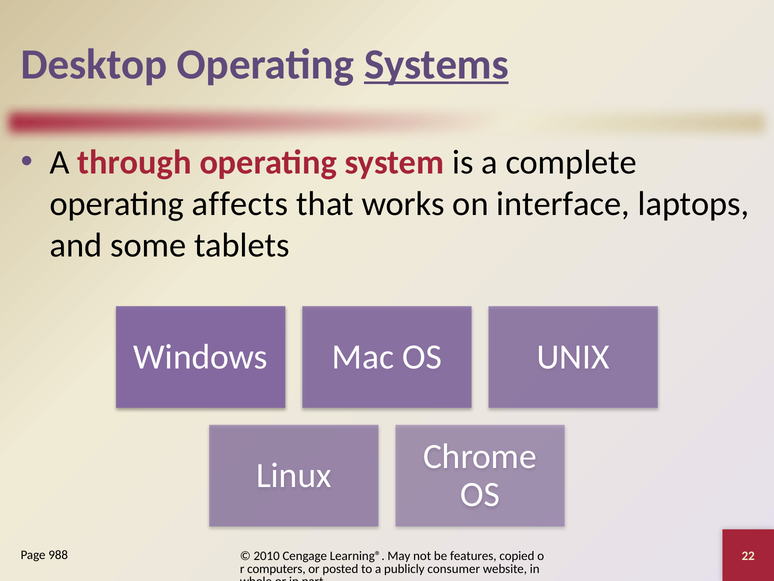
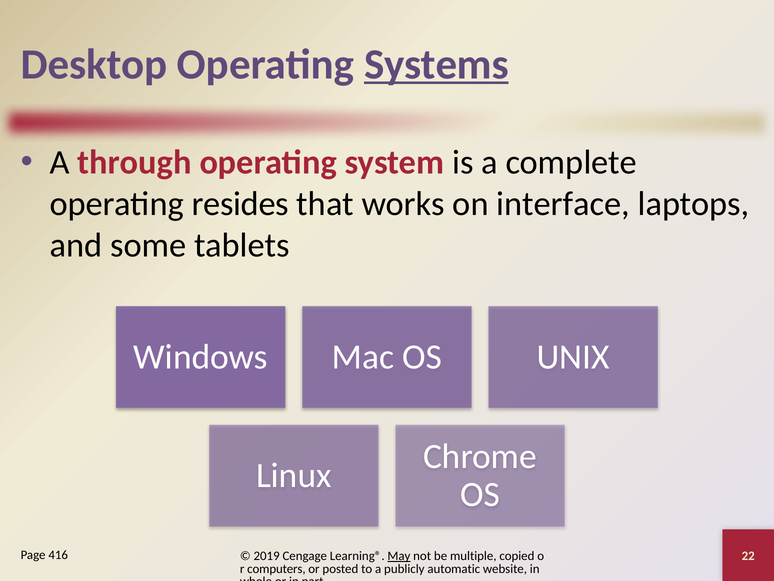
affects: affects -> resides
988: 988 -> 416
2010: 2010 -> 2019
May underline: none -> present
features: features -> multiple
consumer: consumer -> automatic
